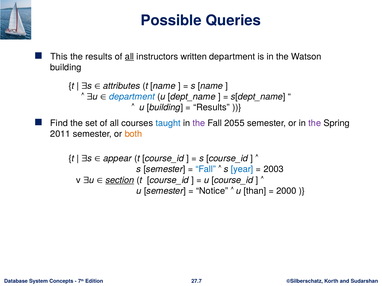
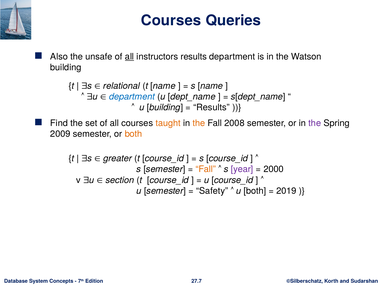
Possible at (171, 21): Possible -> Courses
This: This -> Also
the results: results -> unsafe
instructors written: written -> results
attributes: attributes -> relational
taught colour: blue -> orange
the at (199, 123) colour: purple -> orange
2055: 2055 -> 2008
2011: 2011 -> 2009
appear: appear -> greater
Fall at (206, 170) colour: blue -> orange
year colour: blue -> purple
2003: 2003 -> 2000
section underline: present -> none
Notice: Notice -> Safety
u than: than -> both
2000: 2000 -> 2019
